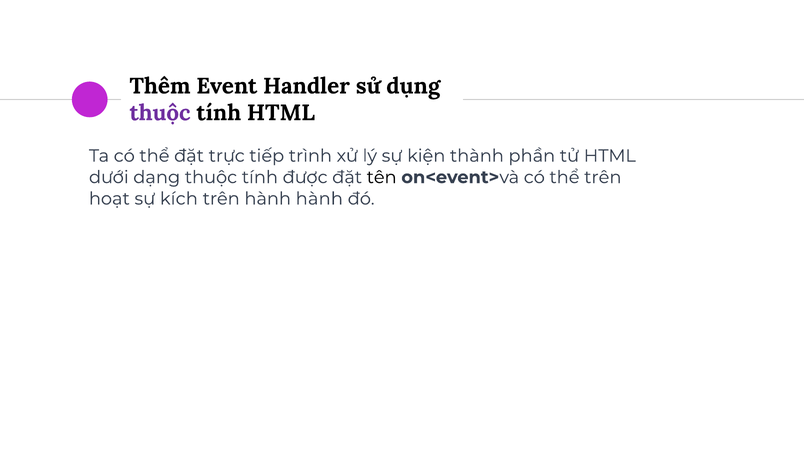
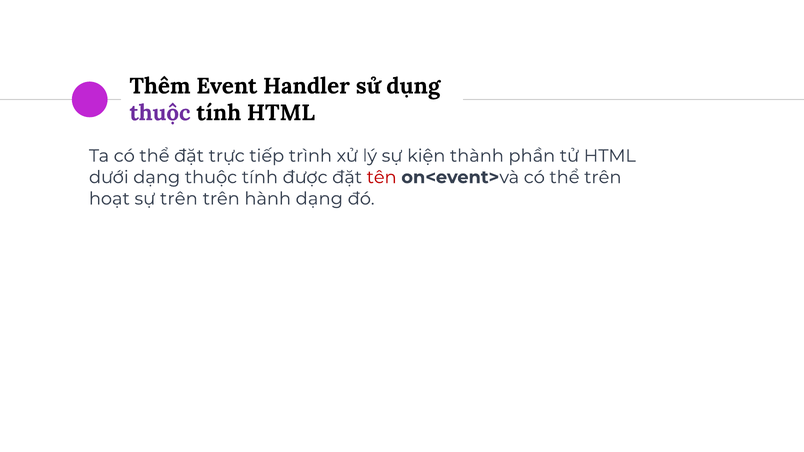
tên colour: black -> red
sự kích: kích -> trên
hành hành: hành -> dạng
